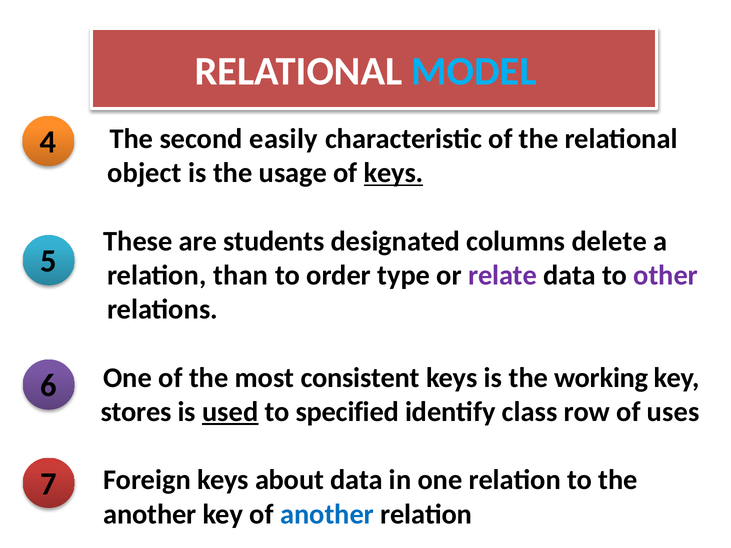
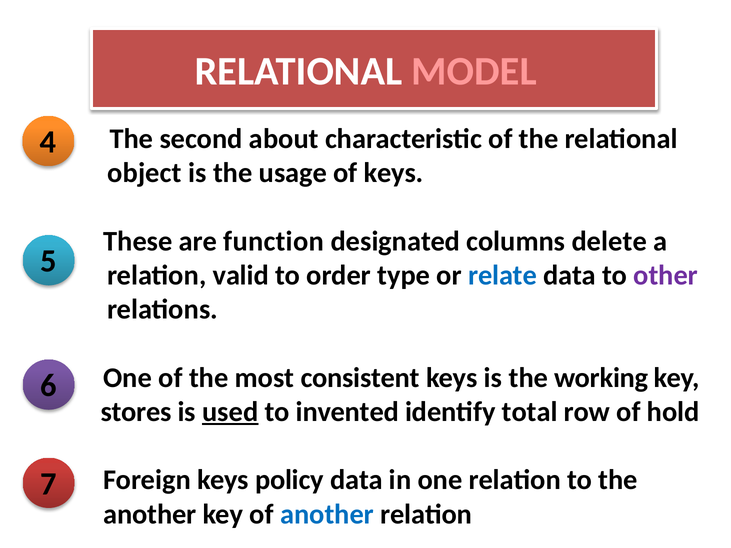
MODEL colour: light blue -> pink
easily: easily -> about
keys at (394, 173) underline: present -> none
students: students -> function
than: than -> valid
relate colour: purple -> blue
specified: specified -> invented
class: class -> total
uses: uses -> hold
about: about -> policy
